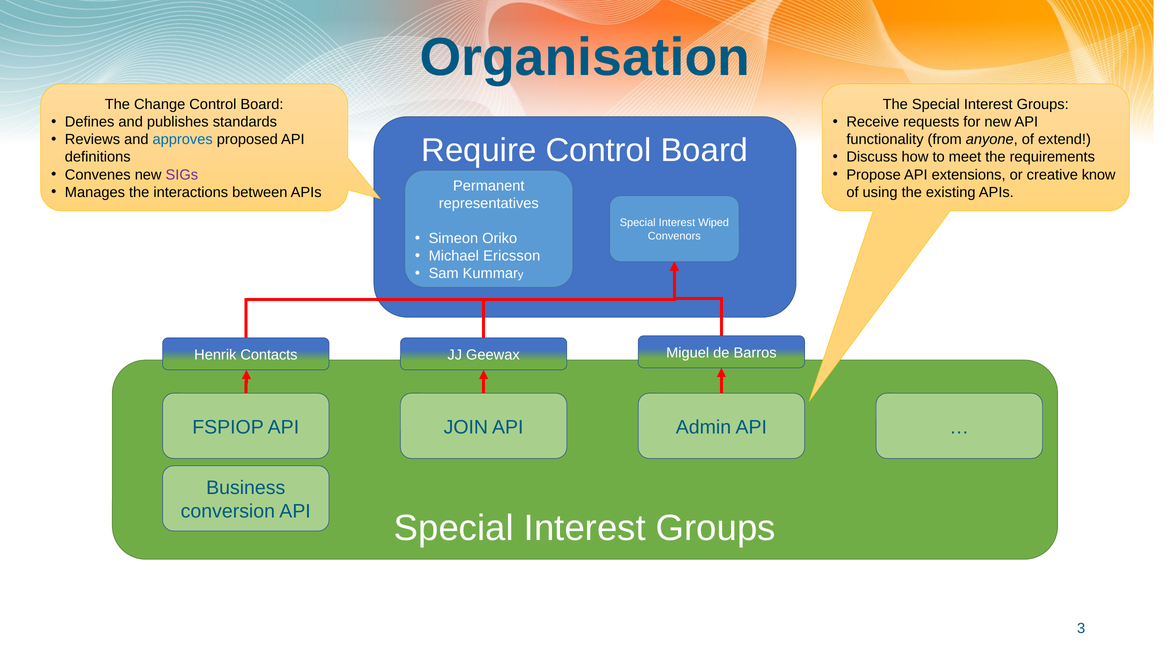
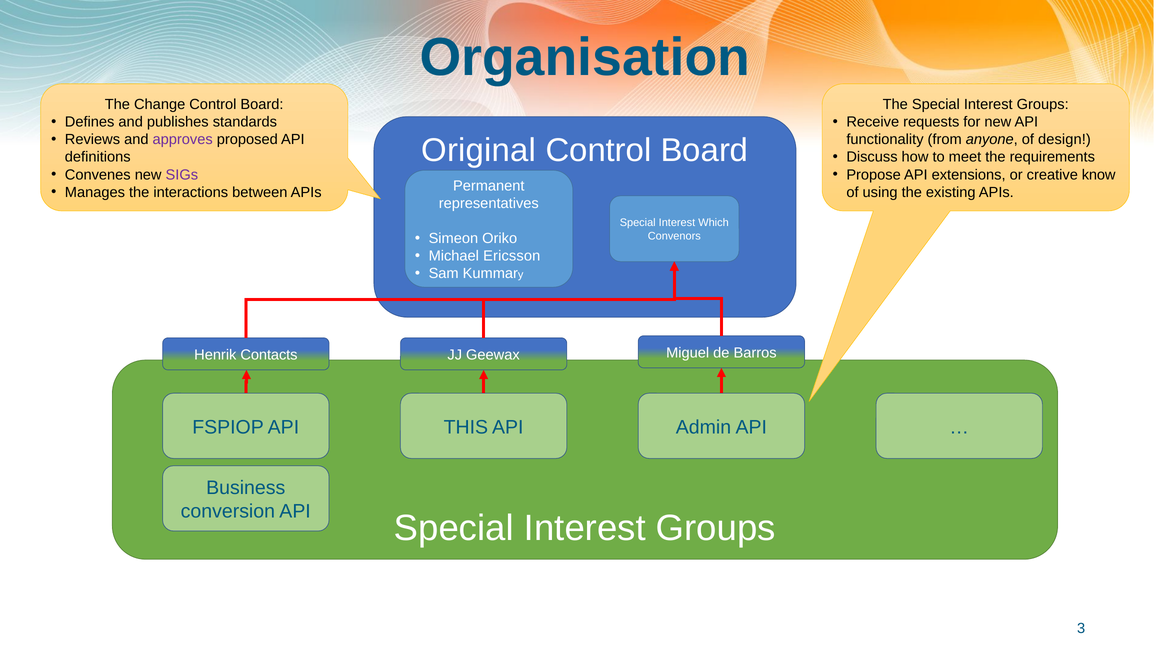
approves colour: blue -> purple
extend: extend -> design
Require: Require -> Original
Wiped: Wiped -> Which
JOIN: JOIN -> THIS
